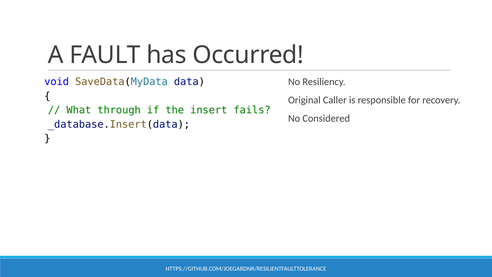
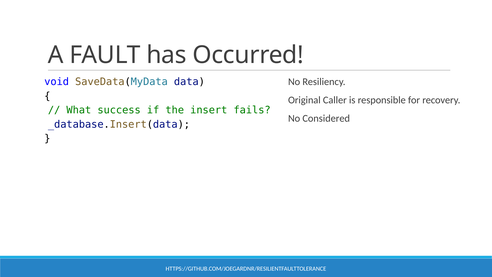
through: through -> success
